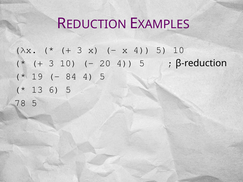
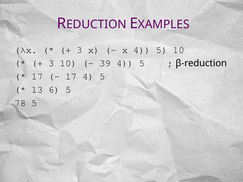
20: 20 -> 39
19 at (37, 77): 19 -> 17
84 at (71, 77): 84 -> 17
